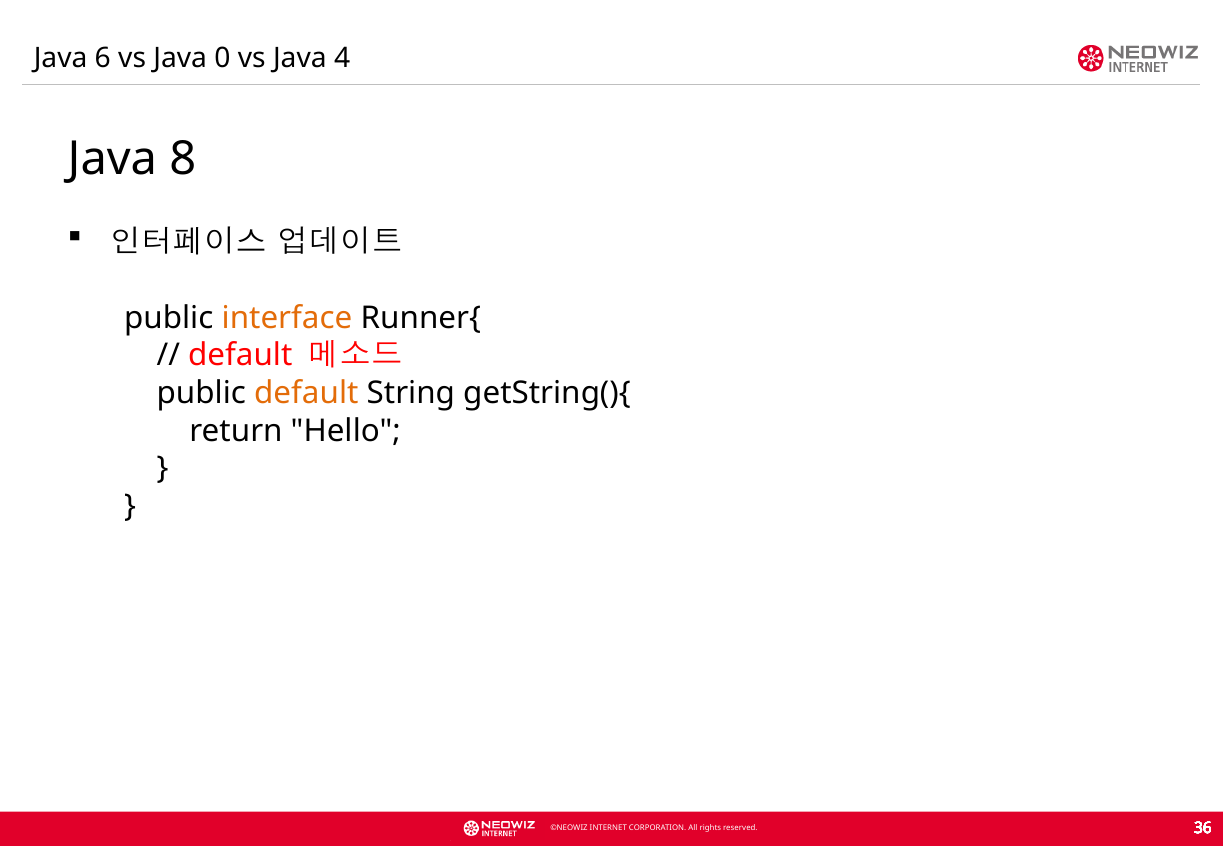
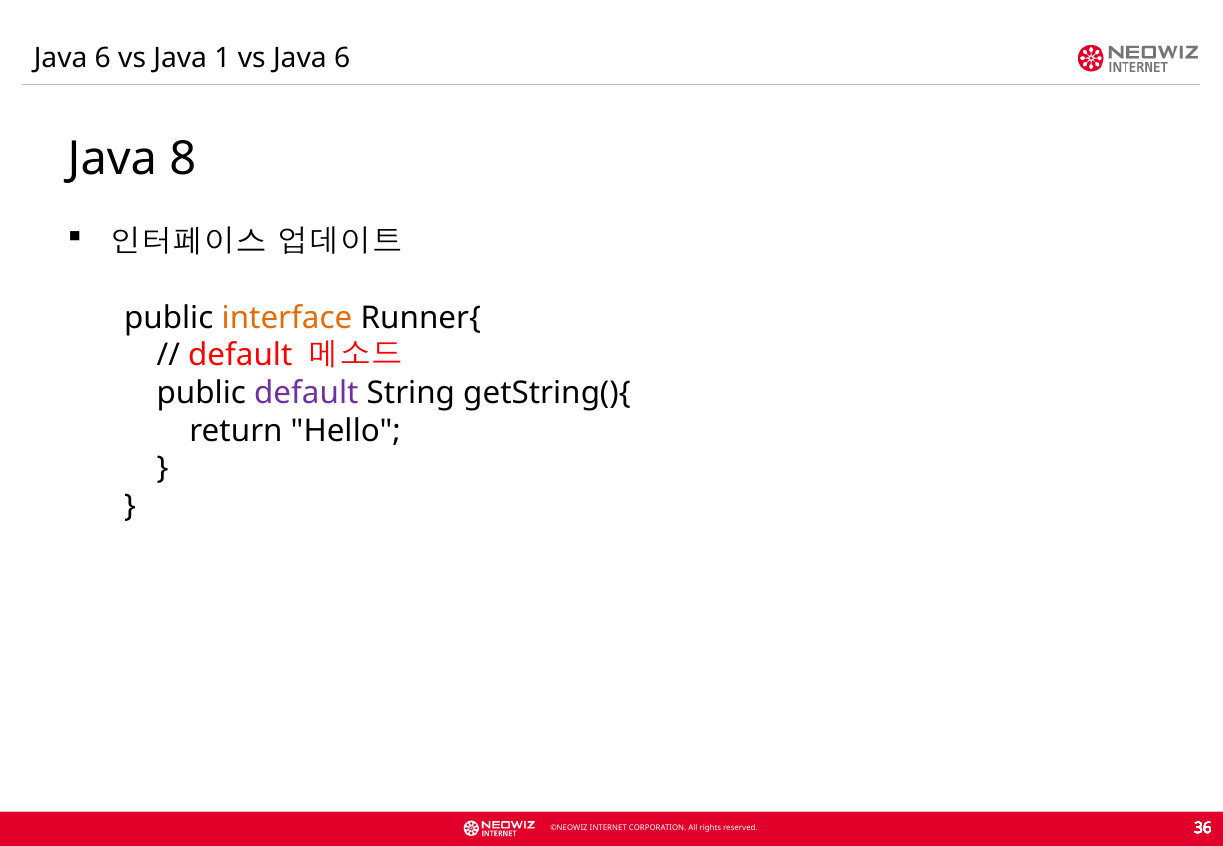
0: 0 -> 1
vs Java 4: 4 -> 6
default at (306, 393) colour: orange -> purple
